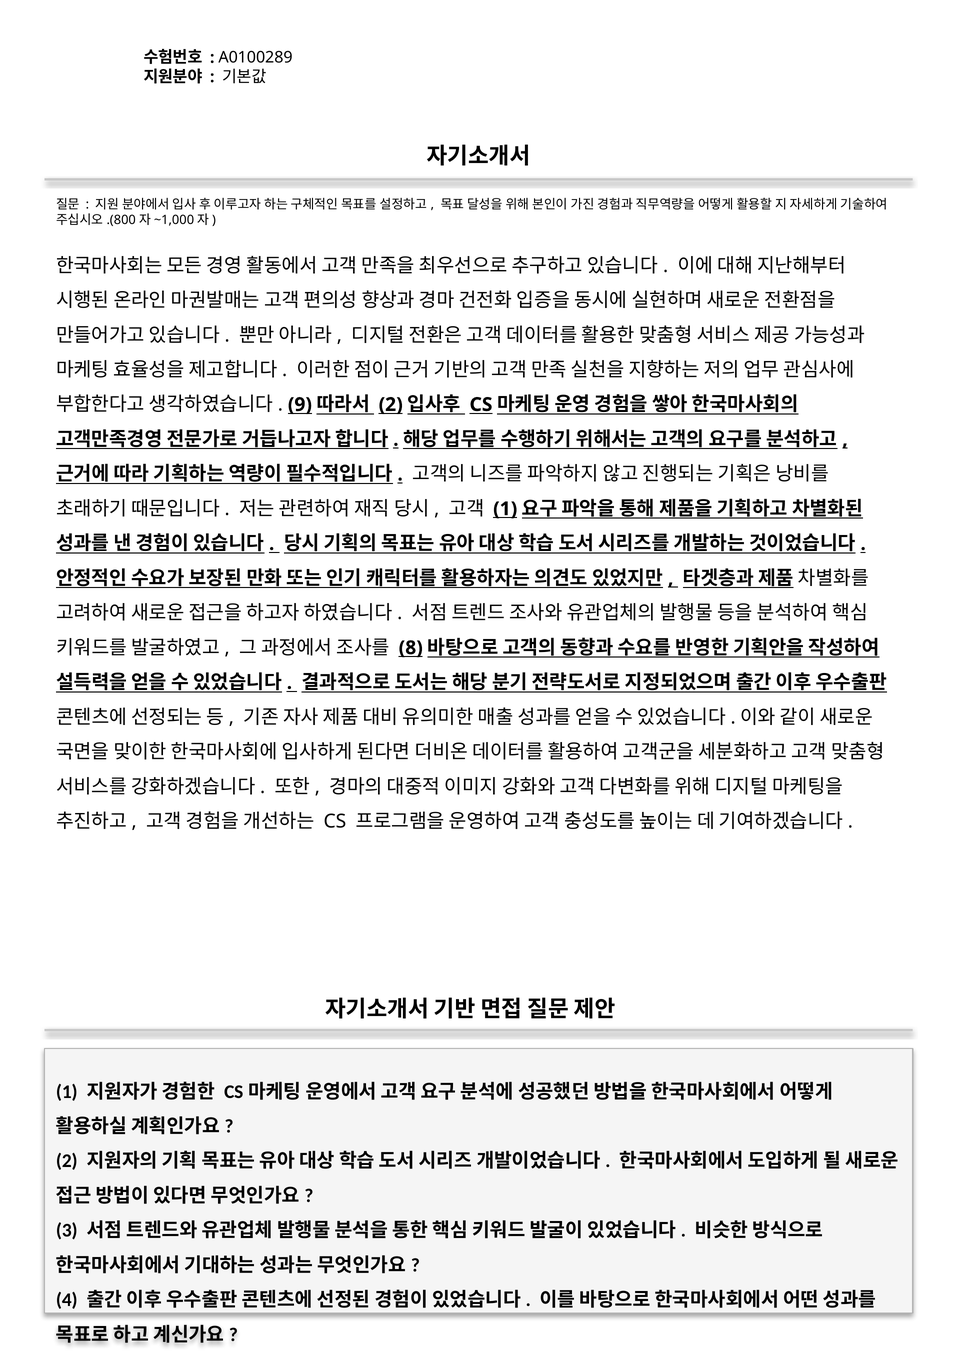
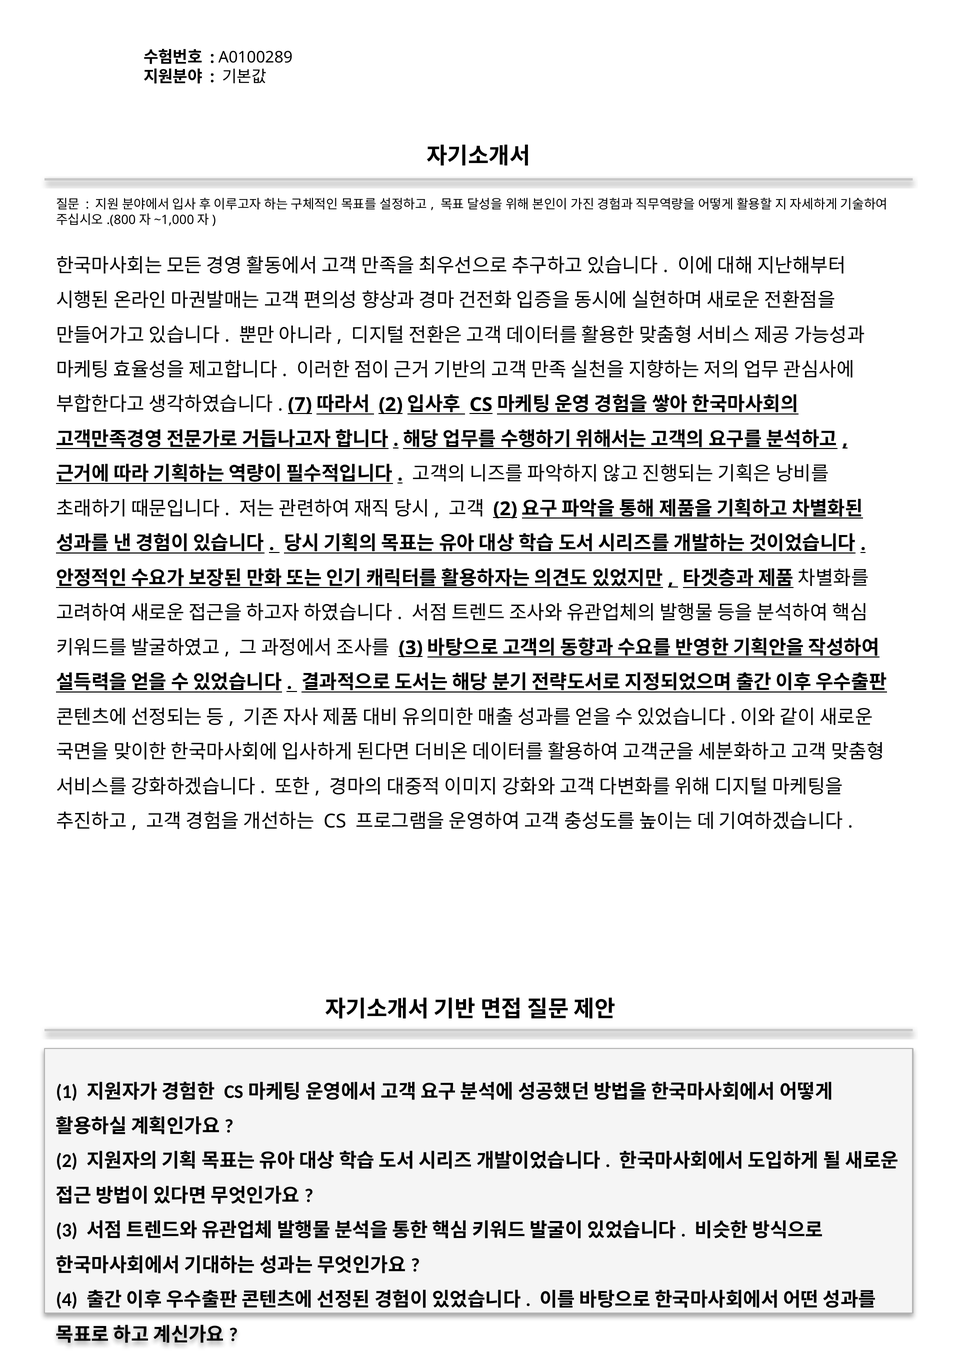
9: 9 -> 7
1 at (505, 509): 1 -> 2
8 at (411, 648): 8 -> 3
